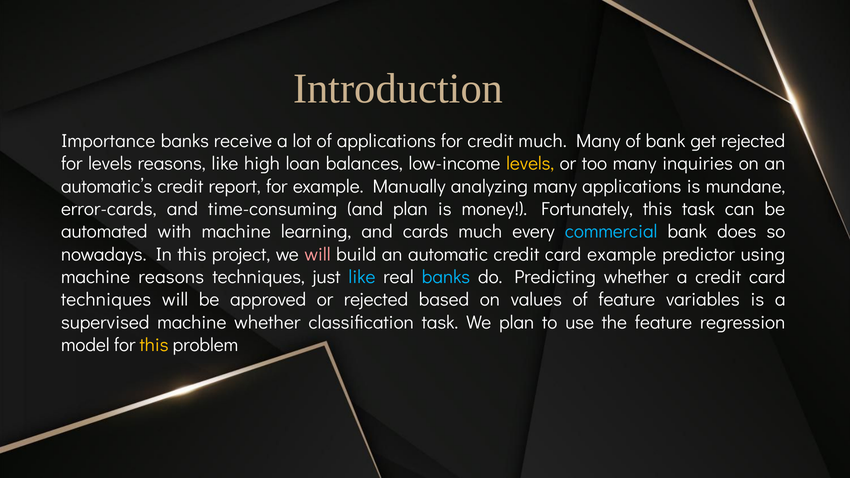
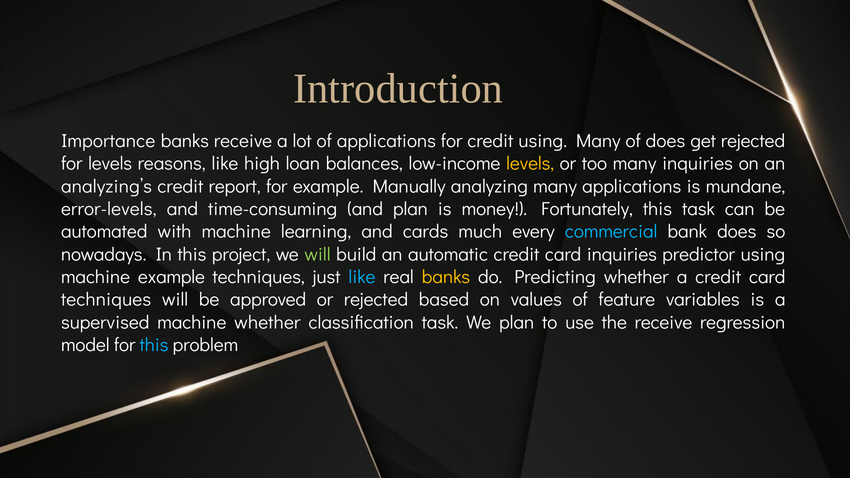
credit much: much -> using
of bank: bank -> does
automatic’s: automatic’s -> analyzing’s
error-cards: error-cards -> error-levels
will at (317, 254) colour: pink -> light green
card example: example -> inquiries
machine reasons: reasons -> example
banks at (446, 277) colour: light blue -> yellow
the feature: feature -> receive
this at (154, 345) colour: yellow -> light blue
